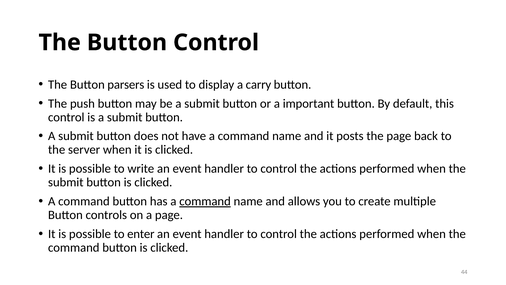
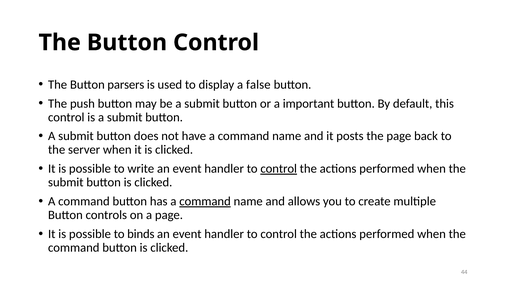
carry: carry -> false
control at (279, 169) underline: none -> present
enter: enter -> binds
